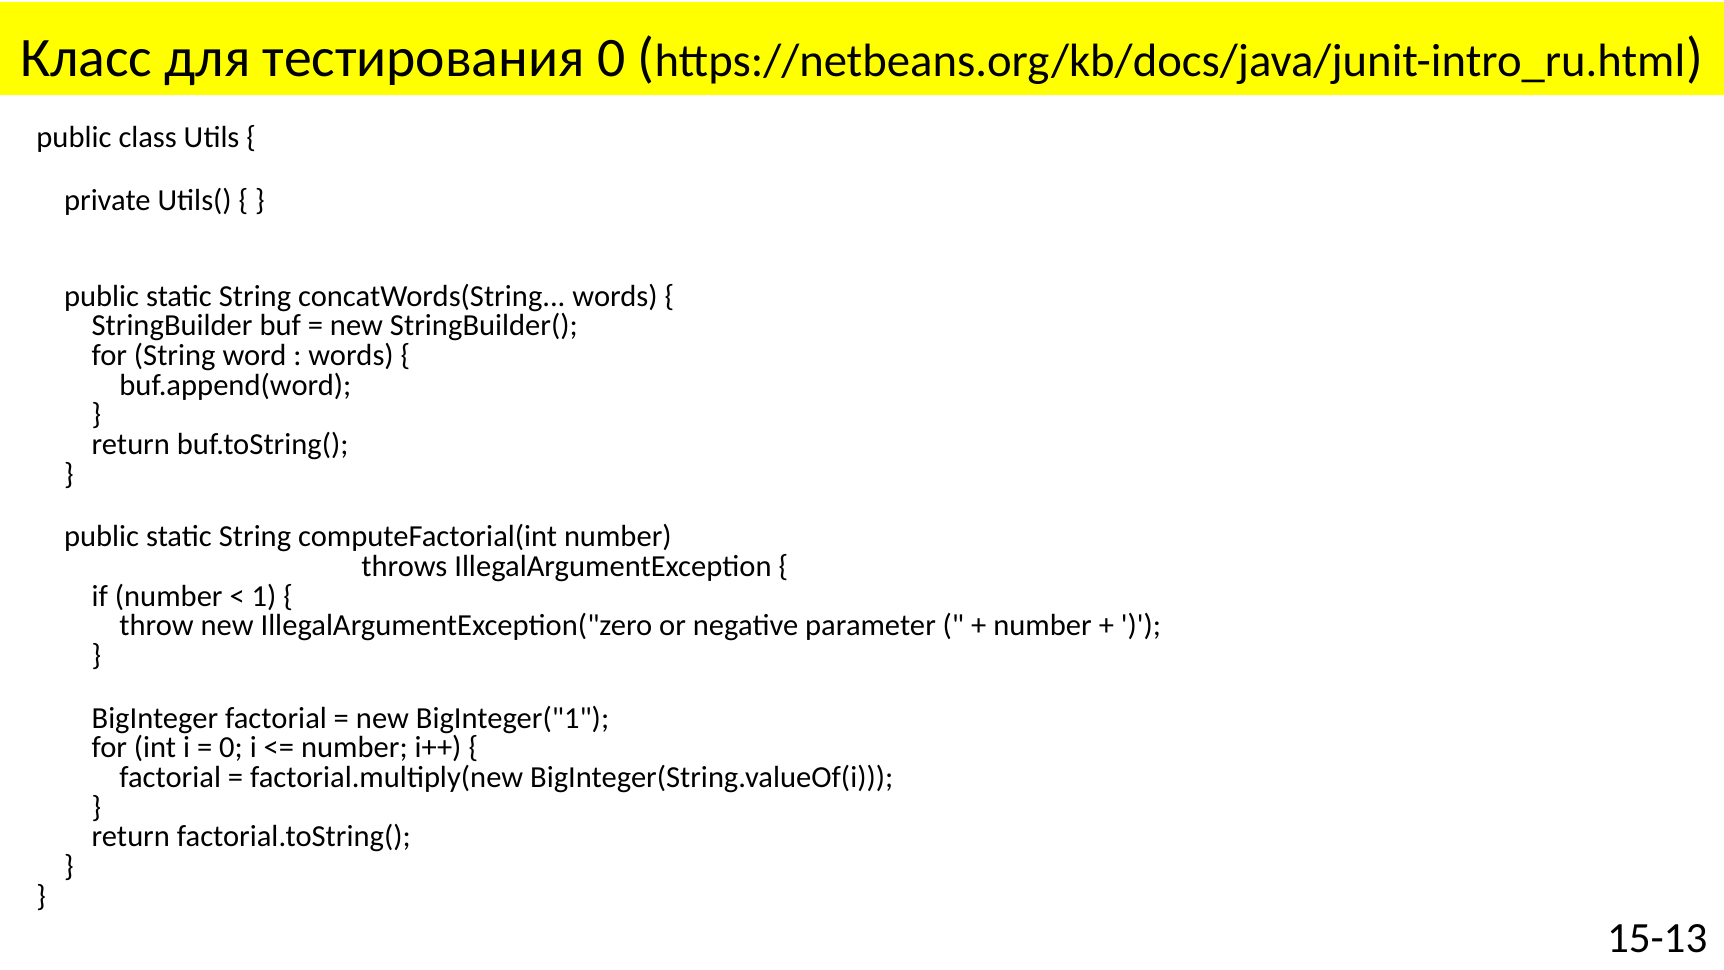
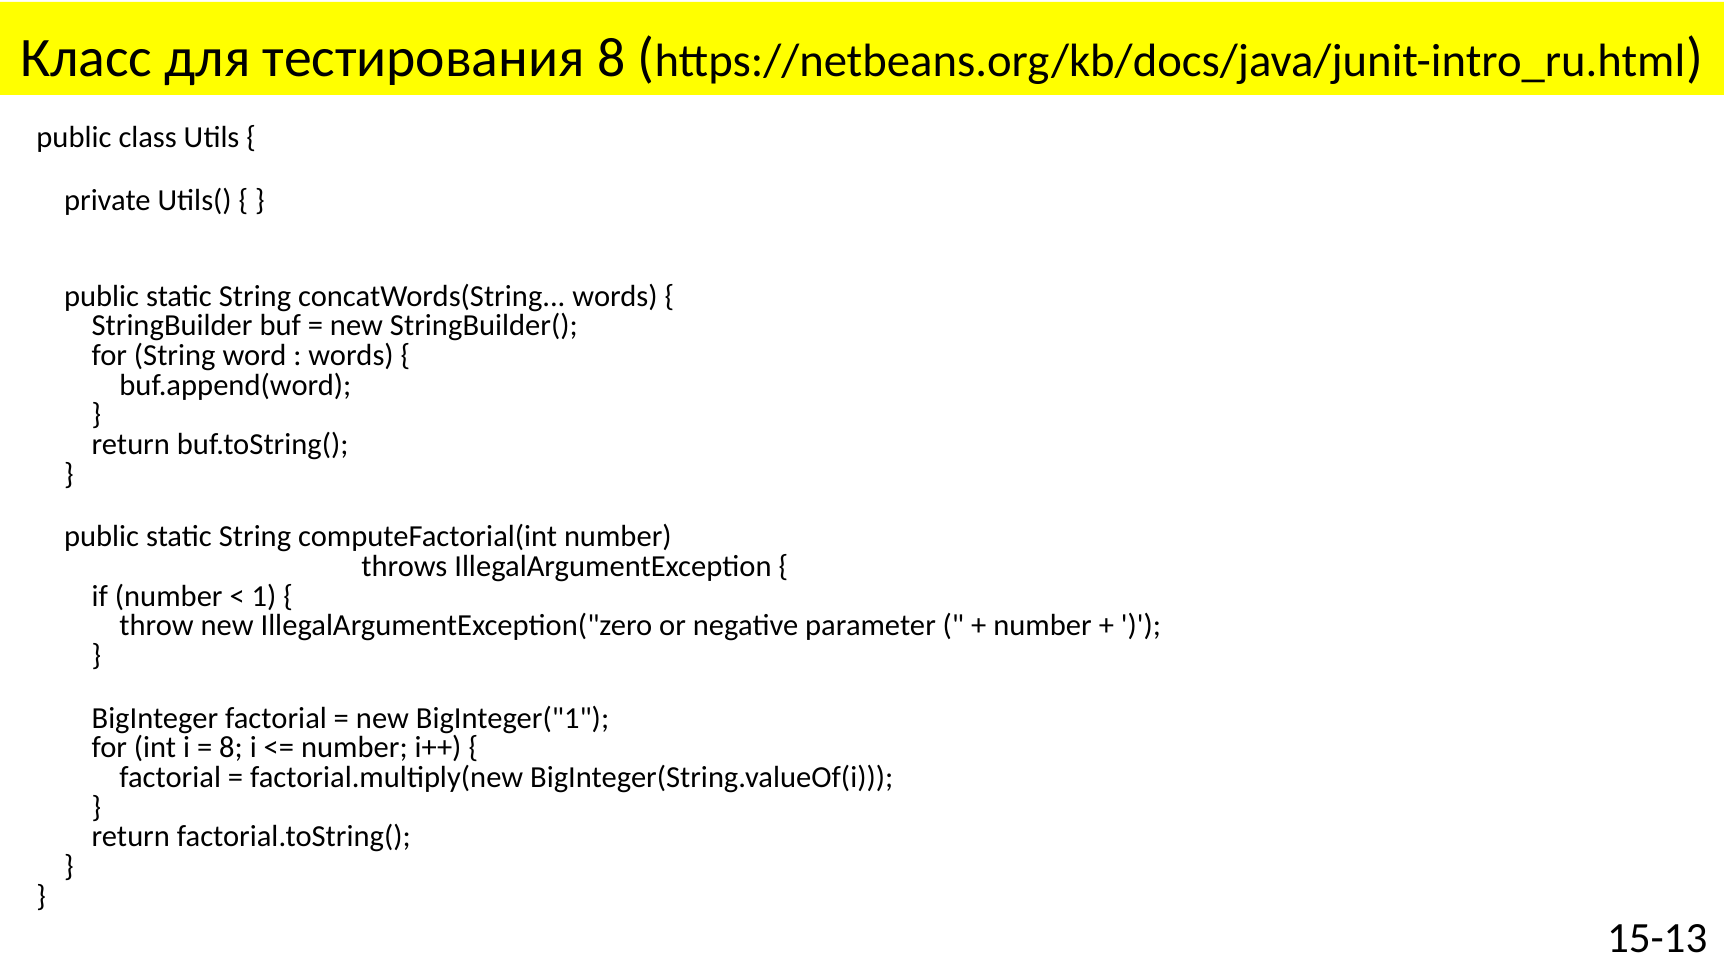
тестирования 0: 0 -> 8
0 at (231, 748): 0 -> 8
